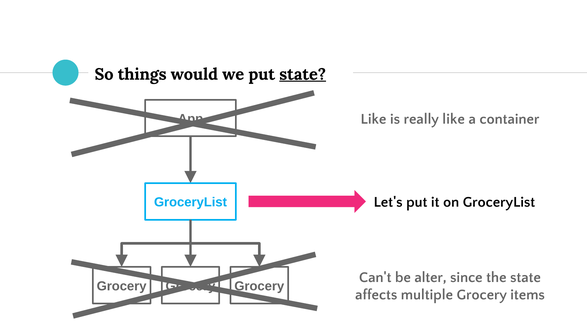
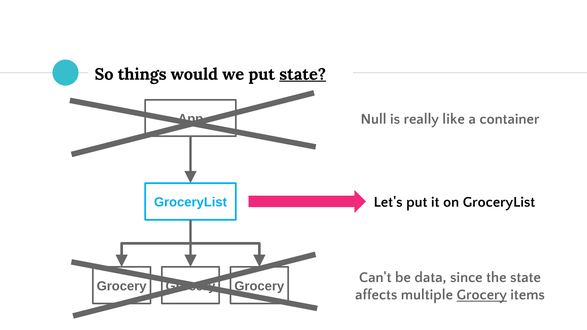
Like at (373, 119): Like -> Null
alter: alter -> data
Grocery at (482, 295) underline: none -> present
